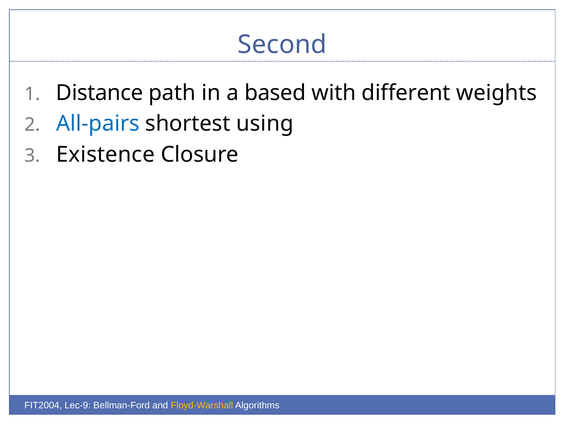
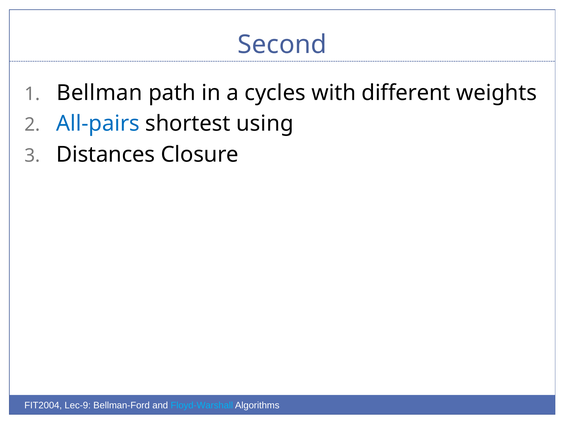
Distance: Distance -> Bellman
based: based -> cycles
Existence: Existence -> Distances
Floyd-Warshall colour: yellow -> light blue
